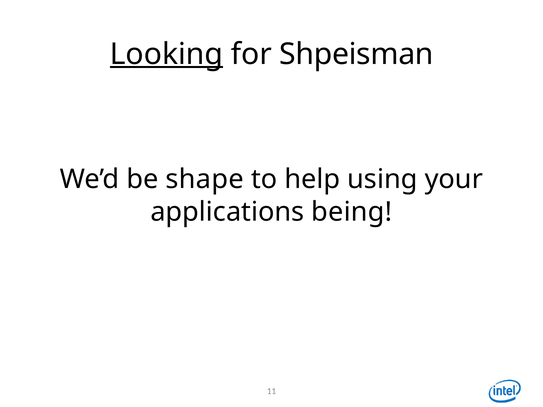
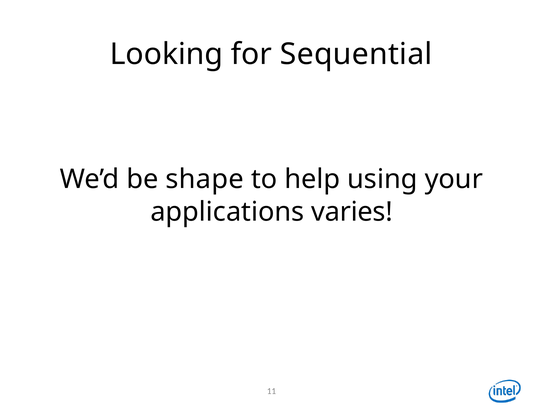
Looking underline: present -> none
Shpeisman: Shpeisman -> Sequential
being: being -> varies
